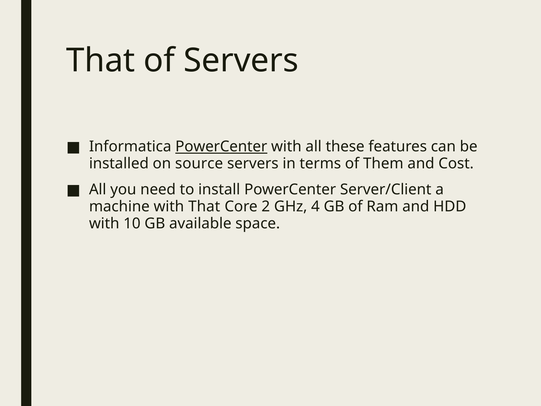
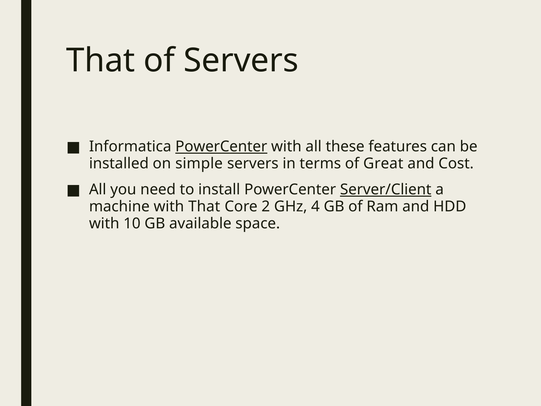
source: source -> simple
Them: Them -> Great
Server/Client underline: none -> present
